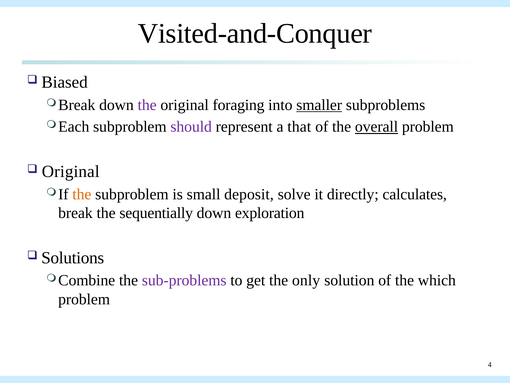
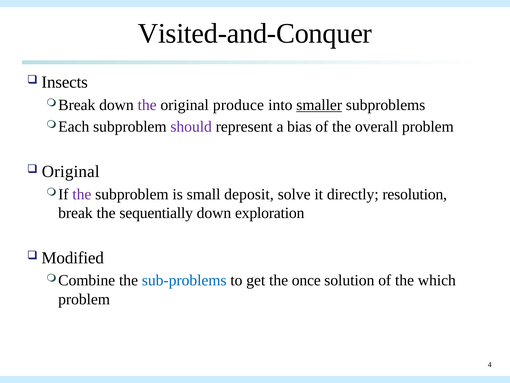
Biased: Biased -> Insects
foraging: foraging -> produce
that: that -> bias
overall underline: present -> none
the at (82, 194) colour: orange -> purple
calculates: calculates -> resolution
Solutions: Solutions -> Modified
sub-problems colour: purple -> blue
only: only -> once
